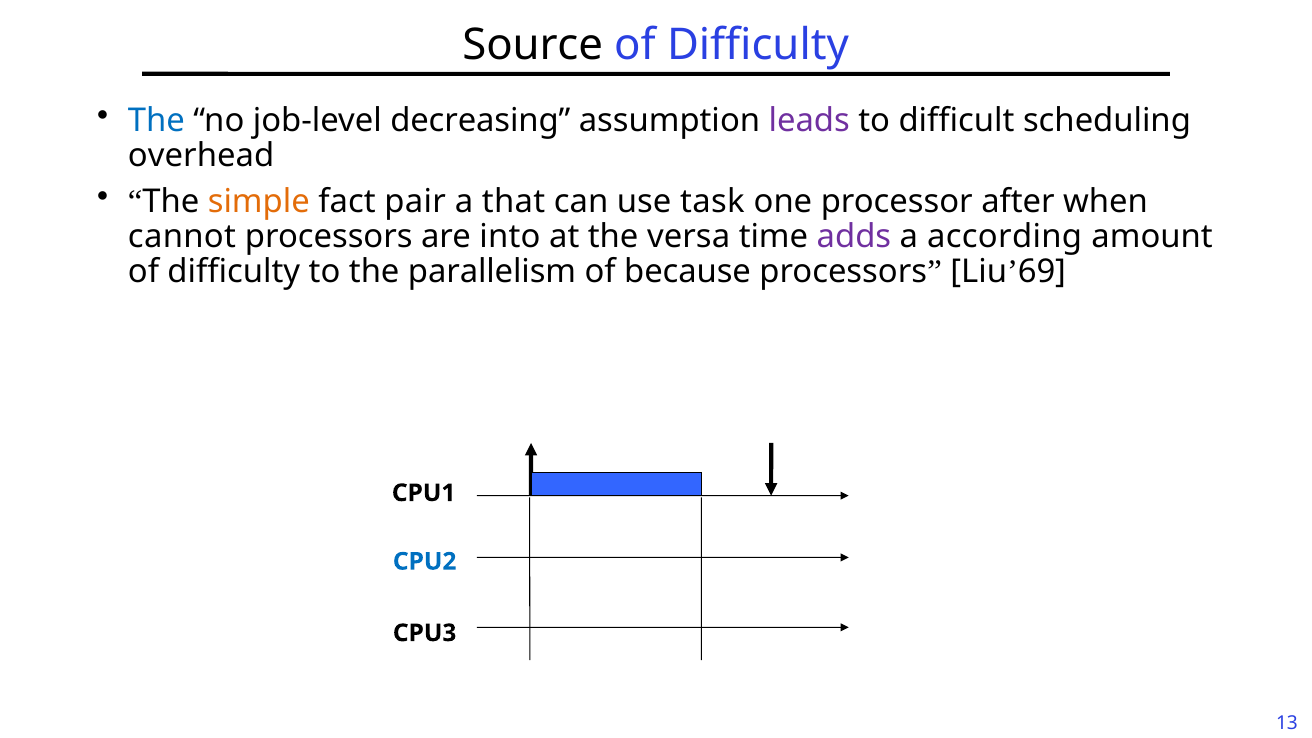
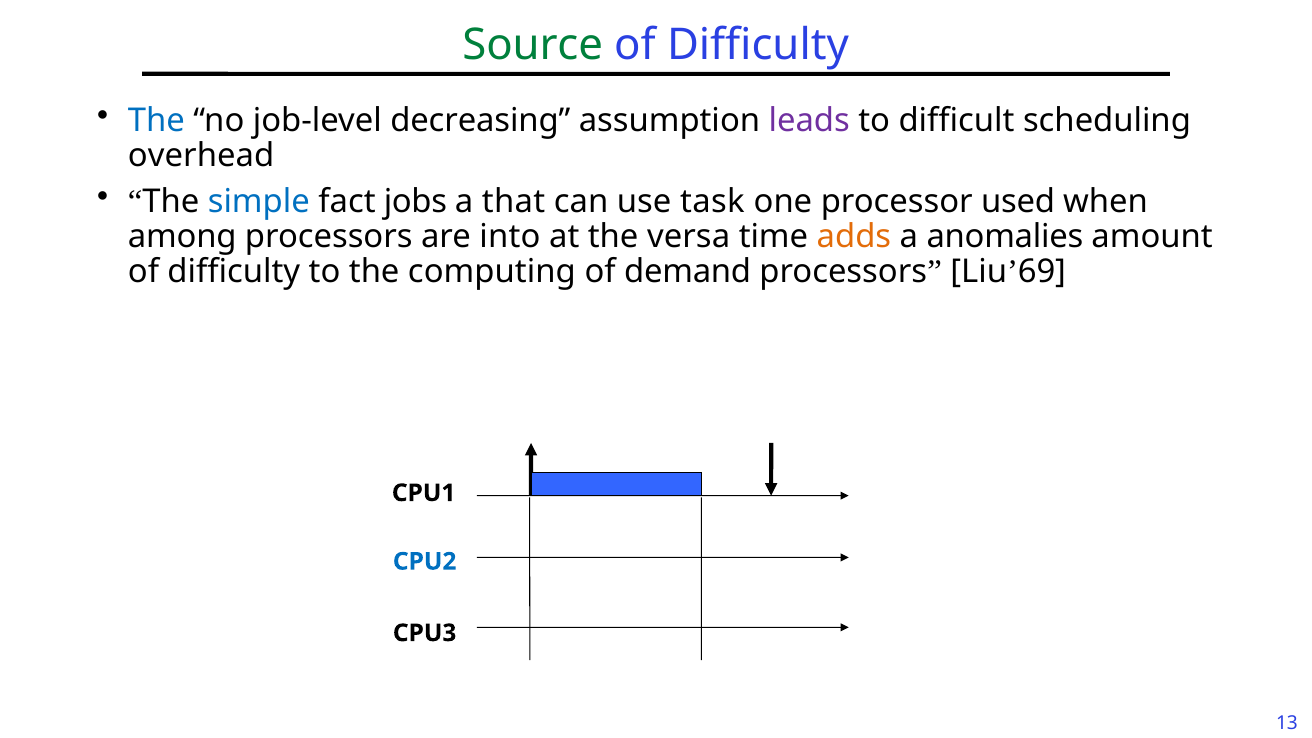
Source colour: black -> green
simple colour: orange -> blue
pair: pair -> jobs
after: after -> used
cannot: cannot -> among
adds colour: purple -> orange
according: according -> anomalies
parallelism: parallelism -> computing
because: because -> demand
